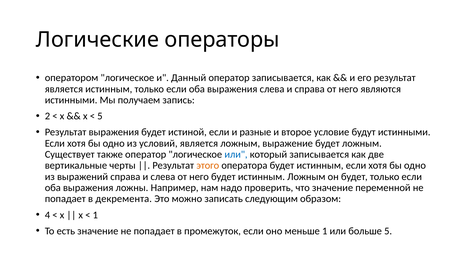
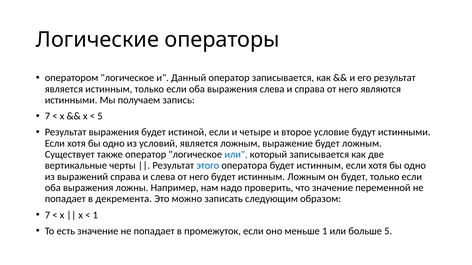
2 at (47, 116): 2 -> 7
разные: разные -> четыре
этого colour: orange -> blue
4 at (47, 215): 4 -> 7
